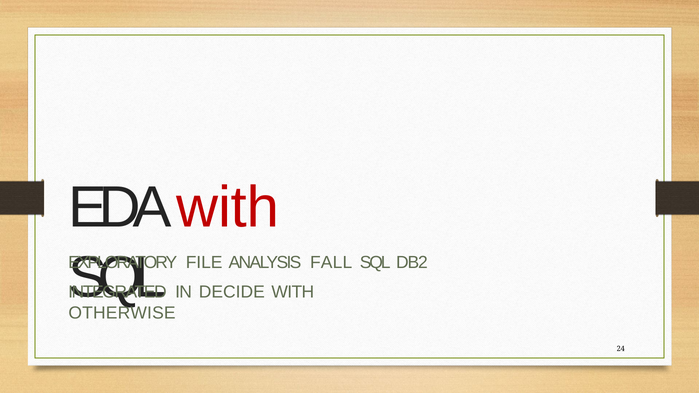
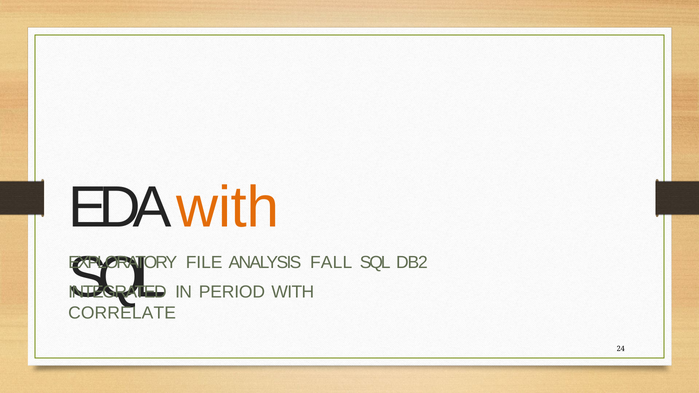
with at (228, 208) colour: red -> orange
DECIDE: DECIDE -> PERIOD
OTHERWISE: OTHERWISE -> CORRELATE
